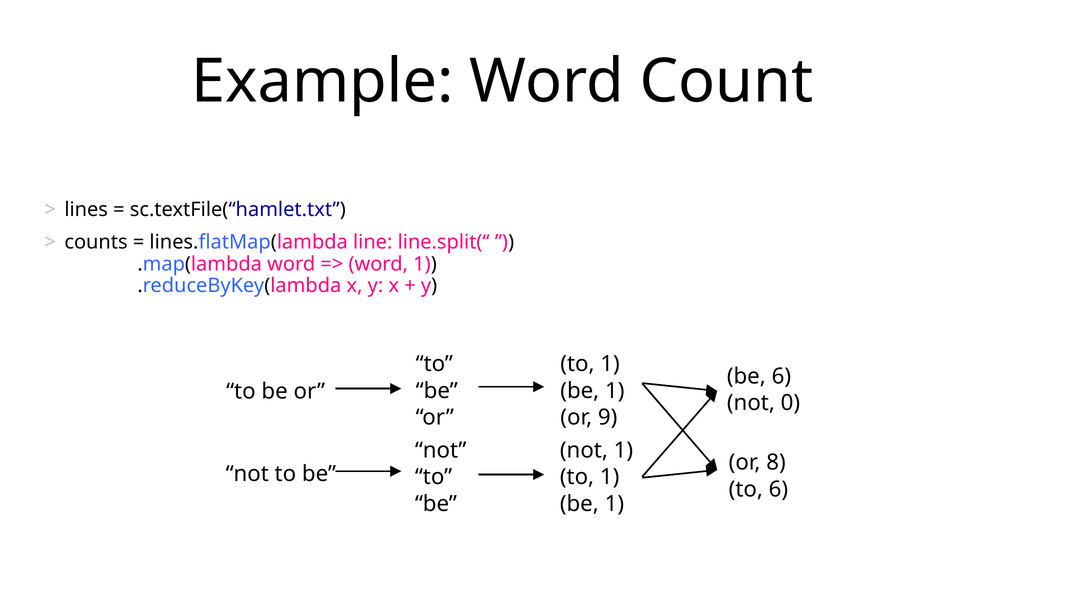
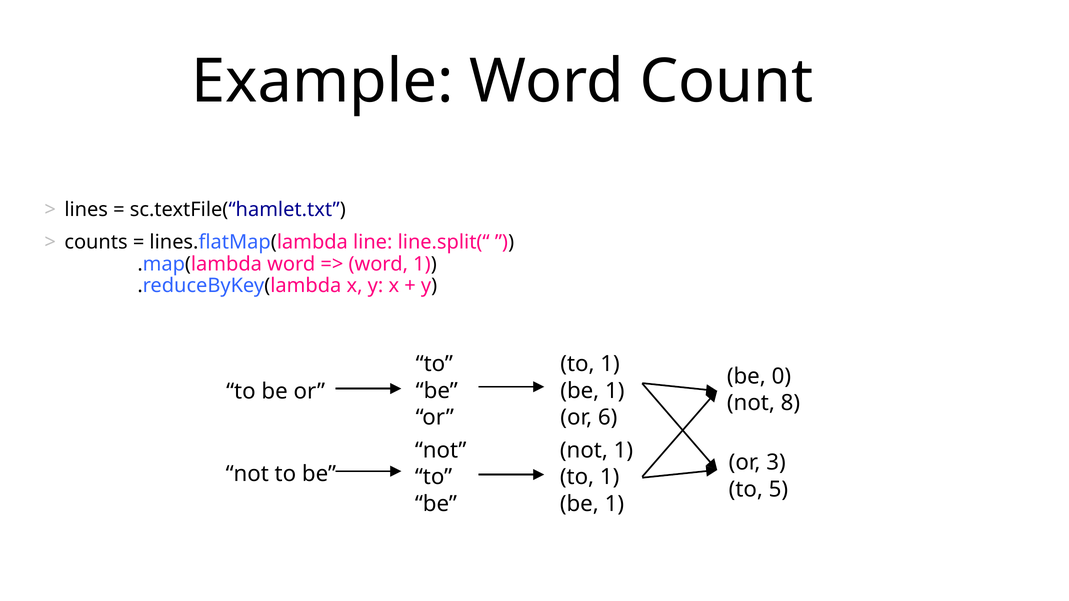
be 6: 6 -> 0
0: 0 -> 8
9: 9 -> 6
8: 8 -> 3
to 6: 6 -> 5
